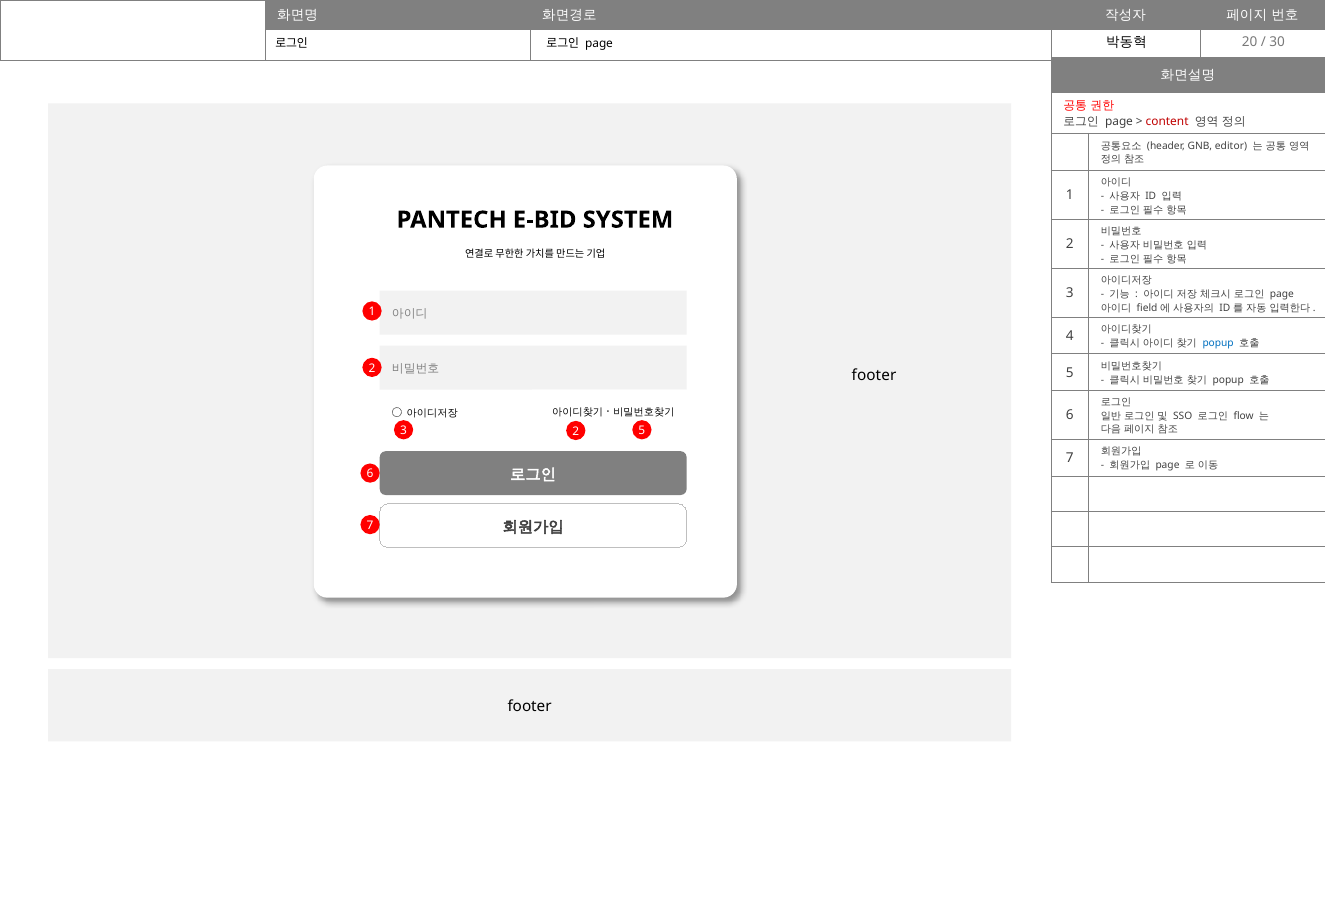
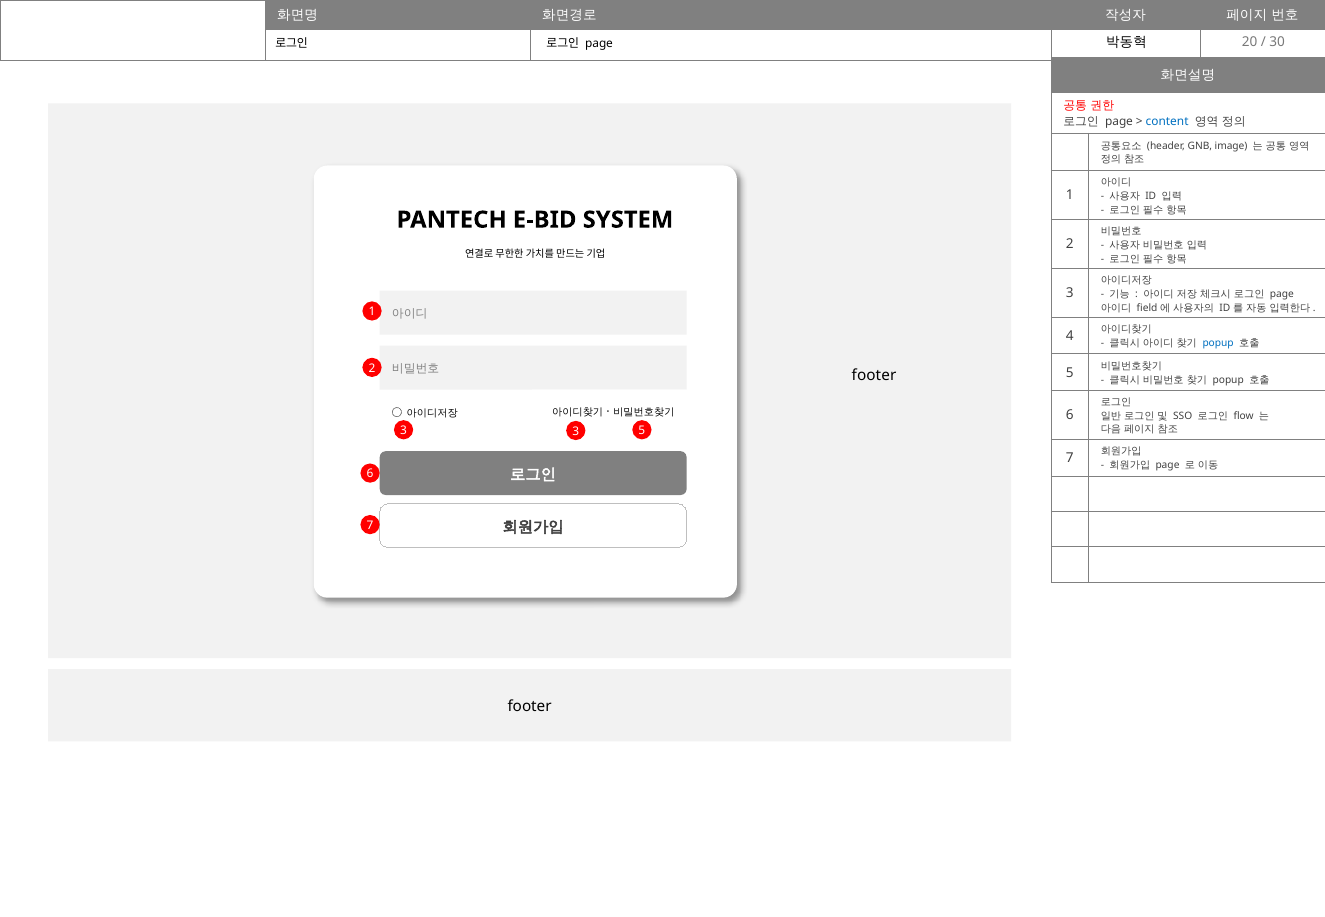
content colour: red -> blue
editor: editor -> image
3 2: 2 -> 3
